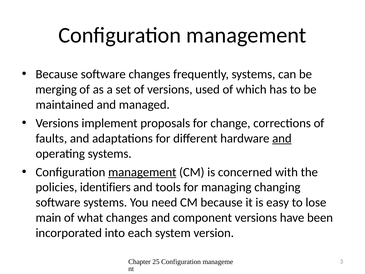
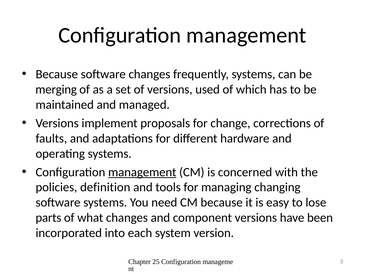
and at (282, 138) underline: present -> none
identifiers: identifiers -> definition
main: main -> parts
